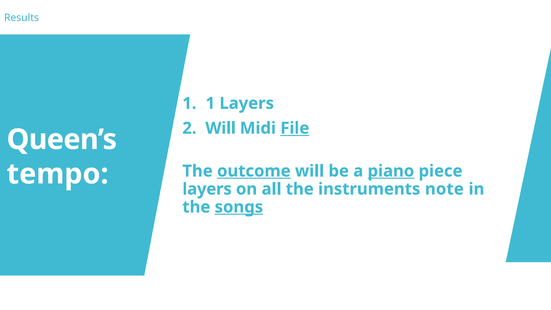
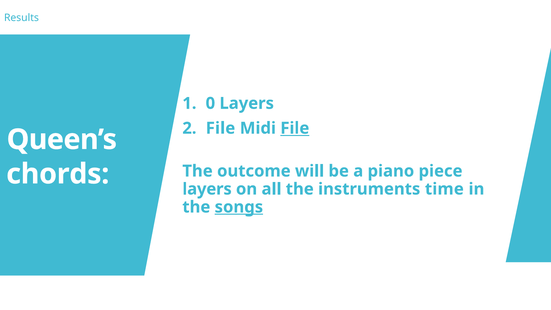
1 at (210, 103): 1 -> 0
2 Will: Will -> File
outcome underline: present -> none
piano underline: present -> none
tempo: tempo -> chords
note: note -> time
